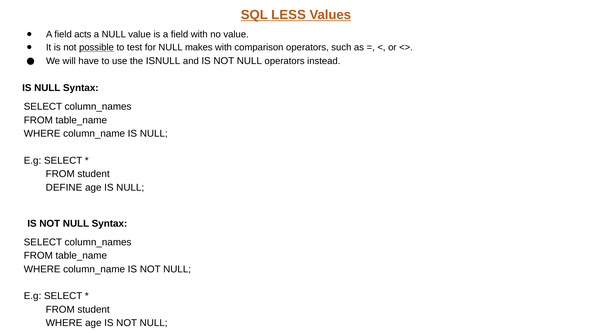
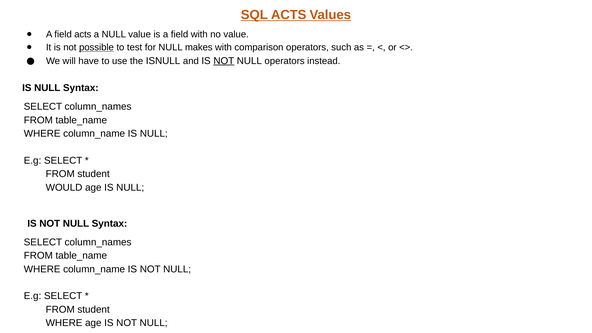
SQL LESS: LESS -> ACTS
NOT at (224, 61) underline: none -> present
DEFINE: DEFINE -> WOULD
